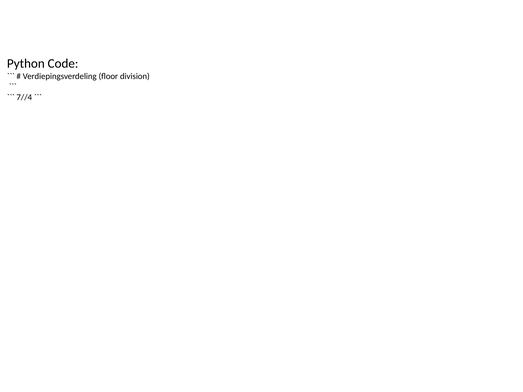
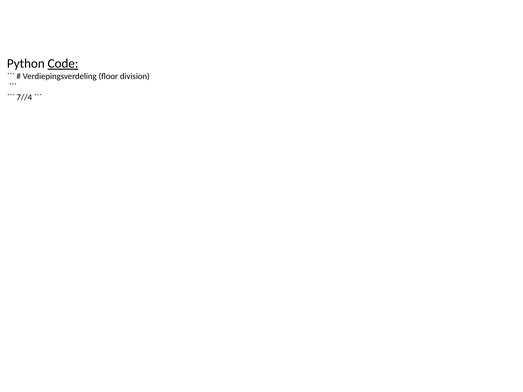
Code underline: none -> present
